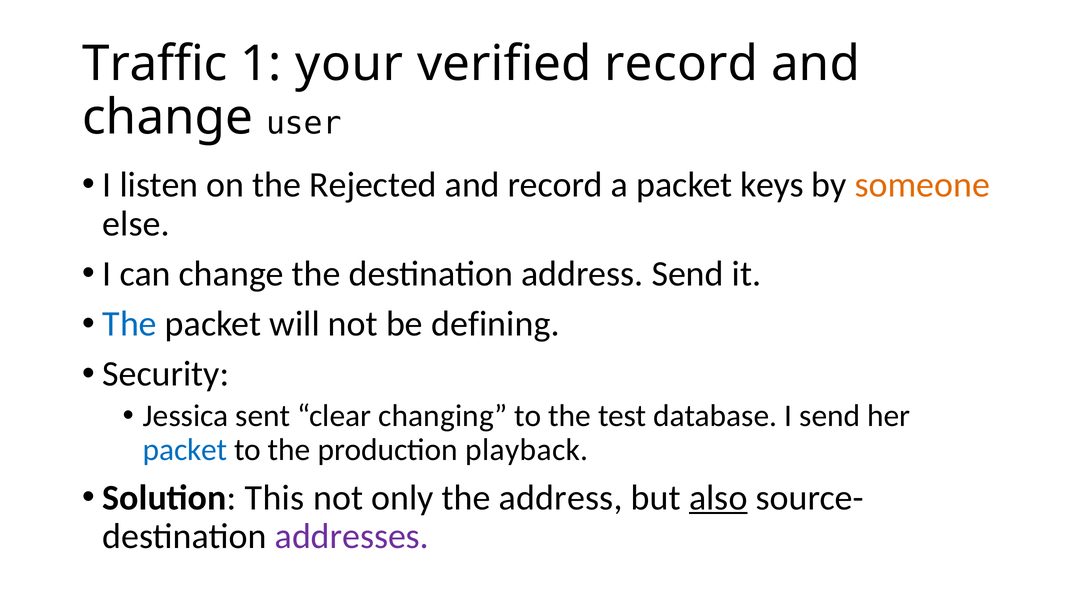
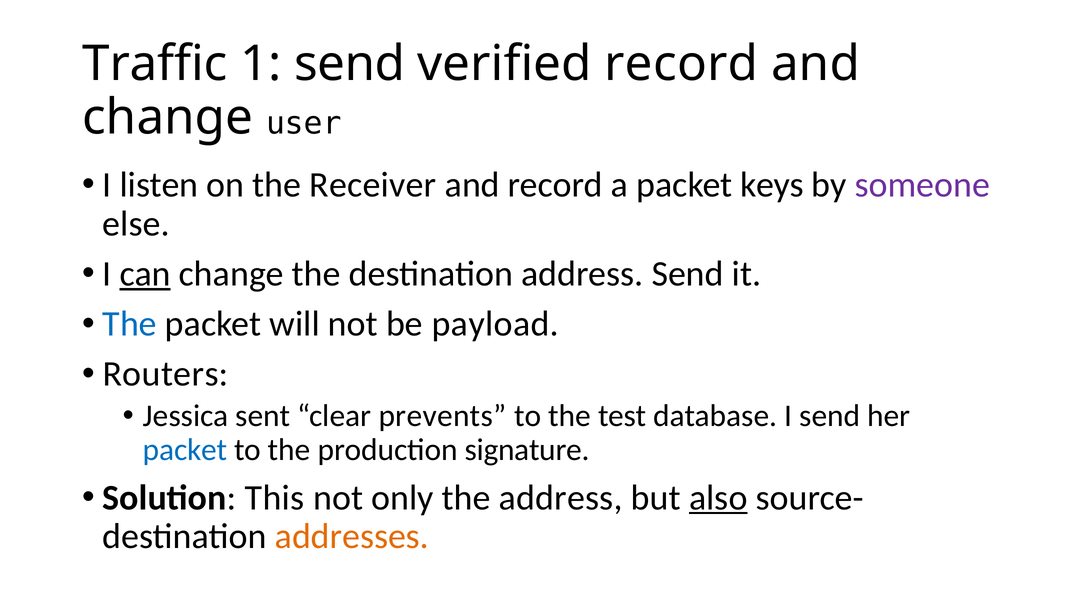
1 your: your -> send
Rejected: Rejected -> Receiver
someone colour: orange -> purple
can underline: none -> present
defining: defining -> payload
Security: Security -> Routers
changing: changing -> prevents
playback: playback -> signature
addresses colour: purple -> orange
